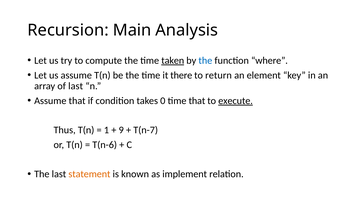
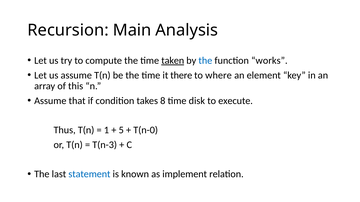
where: where -> works
return: return -> where
of last: last -> this
0: 0 -> 8
time that: that -> disk
execute underline: present -> none
9: 9 -> 5
T(n-7: T(n-7 -> T(n-0
T(n-6: T(n-6 -> T(n-3
statement colour: orange -> blue
